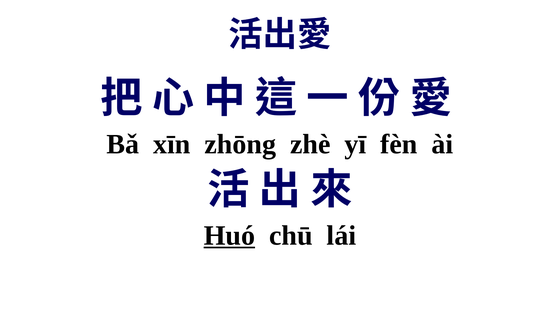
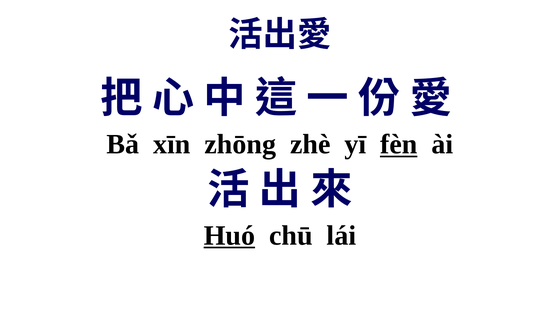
fèn underline: none -> present
